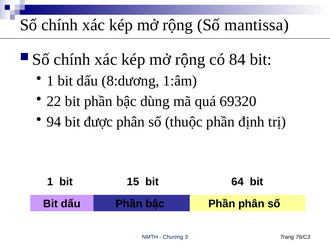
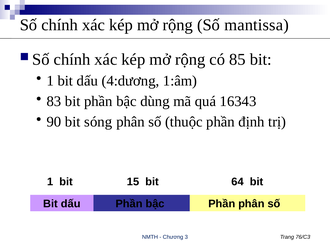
84: 84 -> 85
8:dương: 8:dương -> 4:dương
22: 22 -> 83
69320: 69320 -> 16343
94: 94 -> 90
được: được -> sóng
